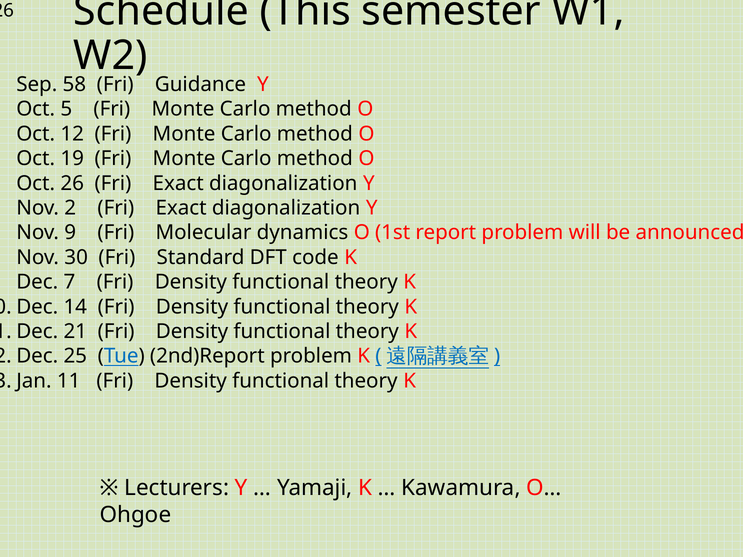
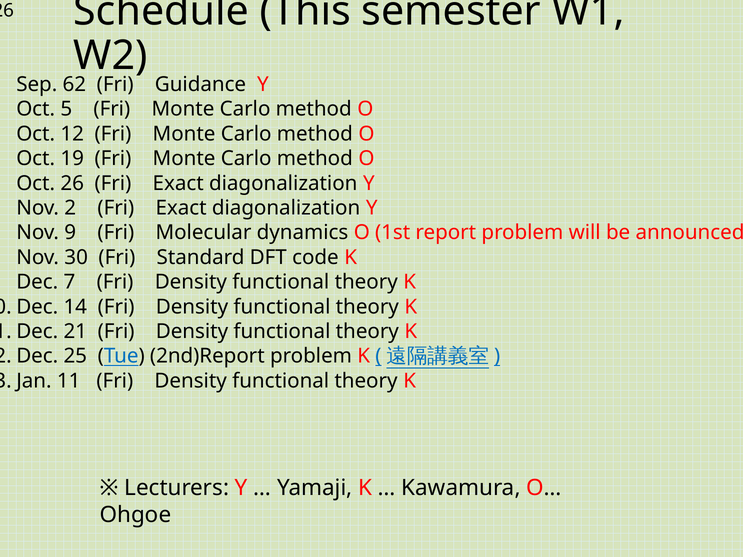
58: 58 -> 62
